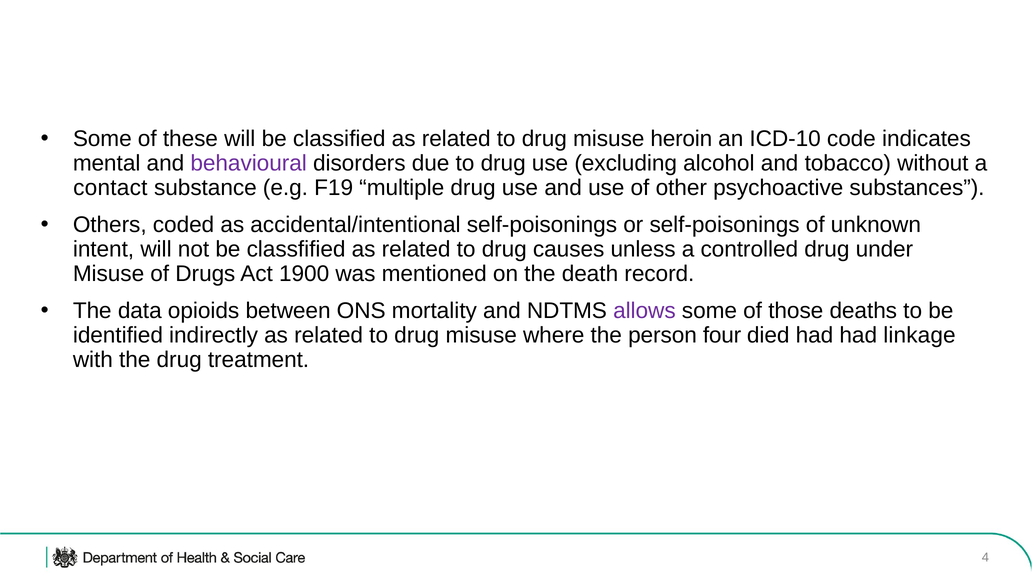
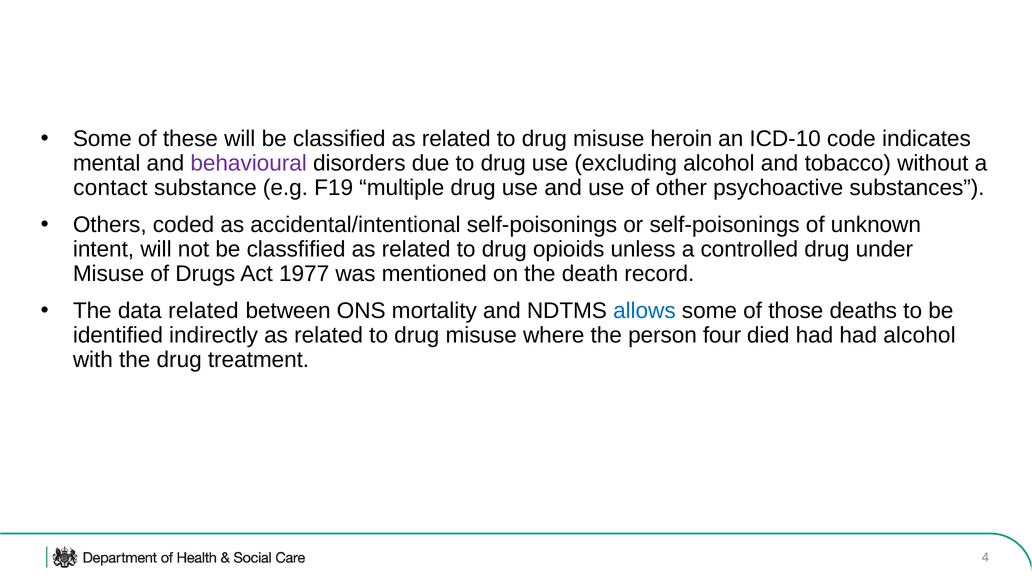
causes: causes -> opioids
1900: 1900 -> 1977
data opioids: opioids -> related
allows colour: purple -> blue
had linkage: linkage -> alcohol
